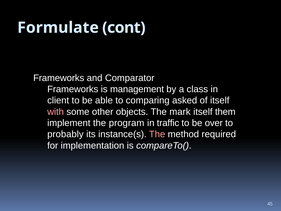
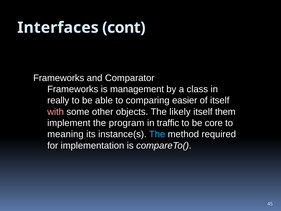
Formulate: Formulate -> Interfaces
client: client -> really
asked: asked -> easier
mark: mark -> likely
over: over -> core
probably: probably -> meaning
The at (157, 134) colour: pink -> light blue
